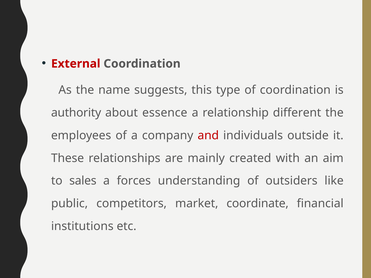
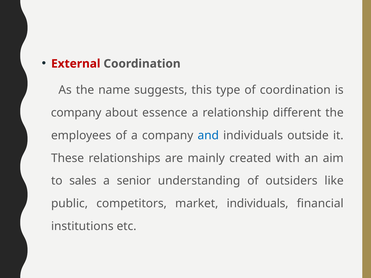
authority at (76, 113): authority -> company
and colour: red -> blue
forces: forces -> senior
market coordinate: coordinate -> individuals
